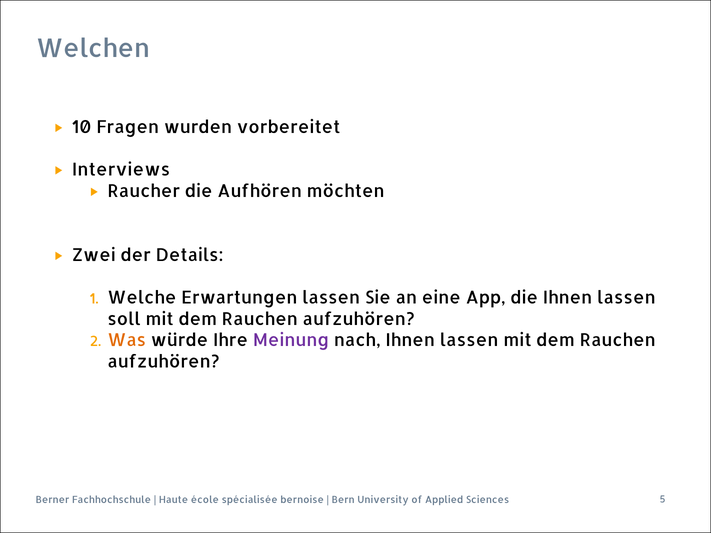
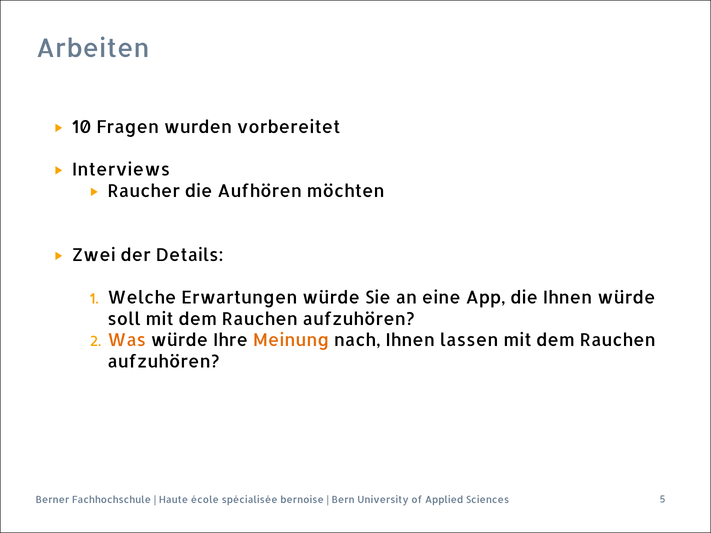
Welchen: Welchen -> Arbeiten
Erwartungen lassen: lassen -> würde
die Ihnen lassen: lassen -> würde
Meinung colour: purple -> orange
